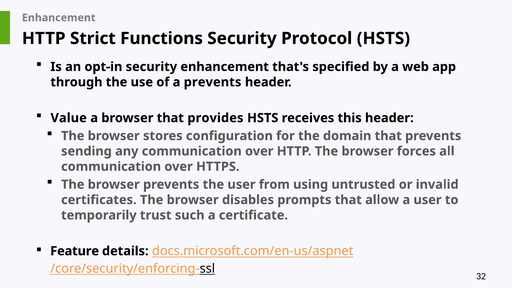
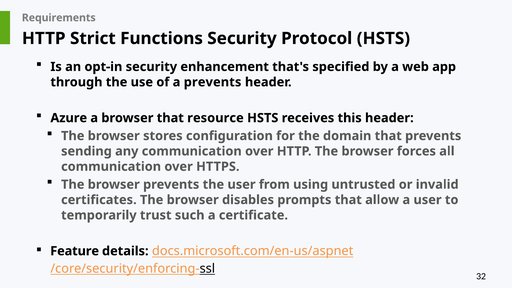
Enhancement at (59, 18): Enhancement -> Requirements
Value: Value -> Azure
provides: provides -> resource
